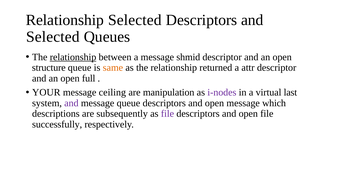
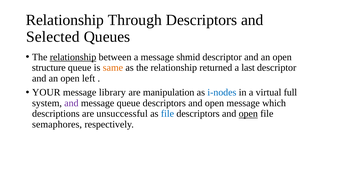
Relationship Selected: Selected -> Through
attr: attr -> last
full: full -> left
ceiling: ceiling -> library
i-nodes colour: purple -> blue
last: last -> full
subsequently: subsequently -> unsuccessful
file at (167, 114) colour: purple -> blue
open at (248, 114) underline: none -> present
successfully: successfully -> semaphores
